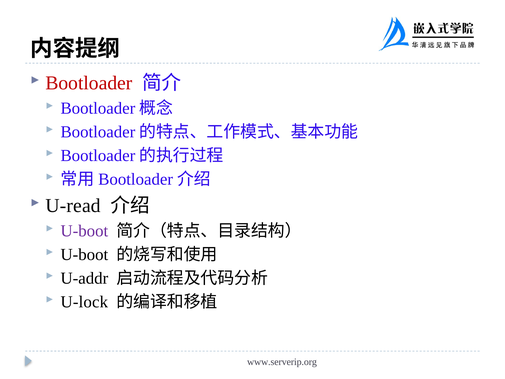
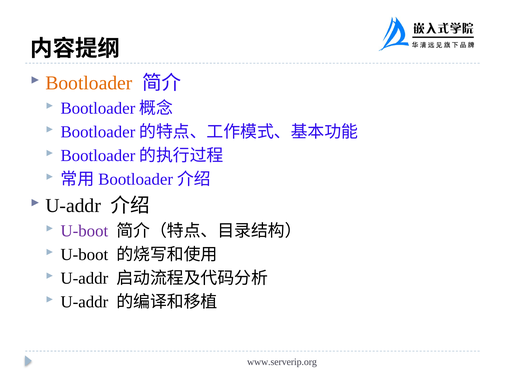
Bootloader colour: red -> orange
U-read at (73, 206): U-read -> U-addr
U-lock at (84, 302): U-lock -> U-addr
